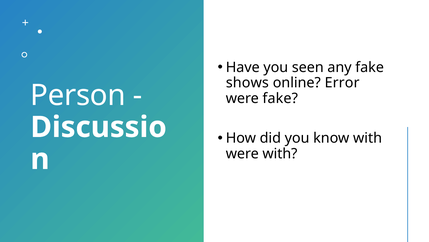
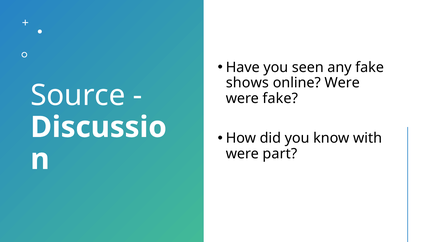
online Error: Error -> Were
Person: Person -> Source
were with: with -> part
